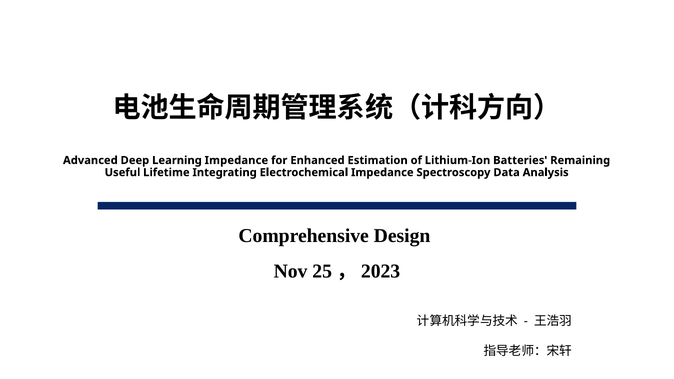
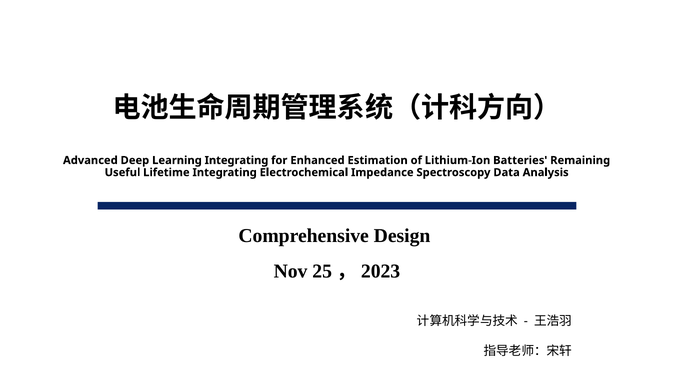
Learning Impedance: Impedance -> Integrating
